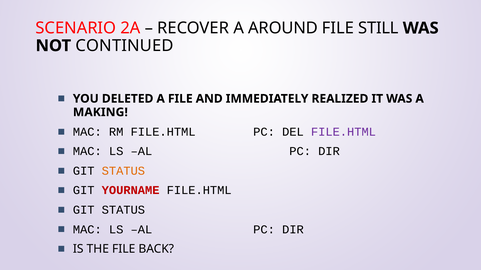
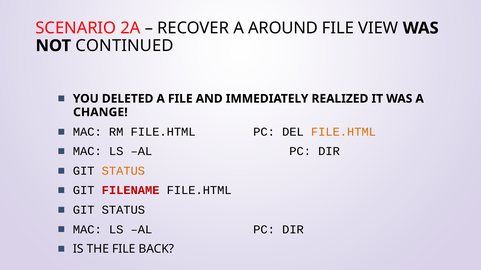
STILL: STILL -> VIEW
MAKING: MAKING -> CHANGE
FILE.HTML at (343, 132) colour: purple -> orange
YOURNAME: YOURNAME -> FILENAME
